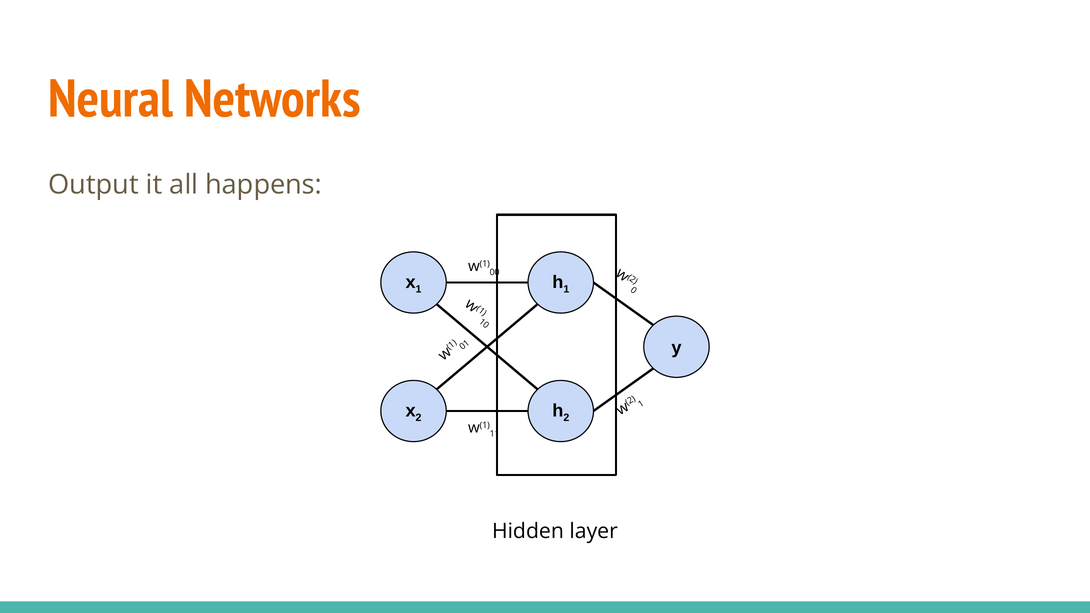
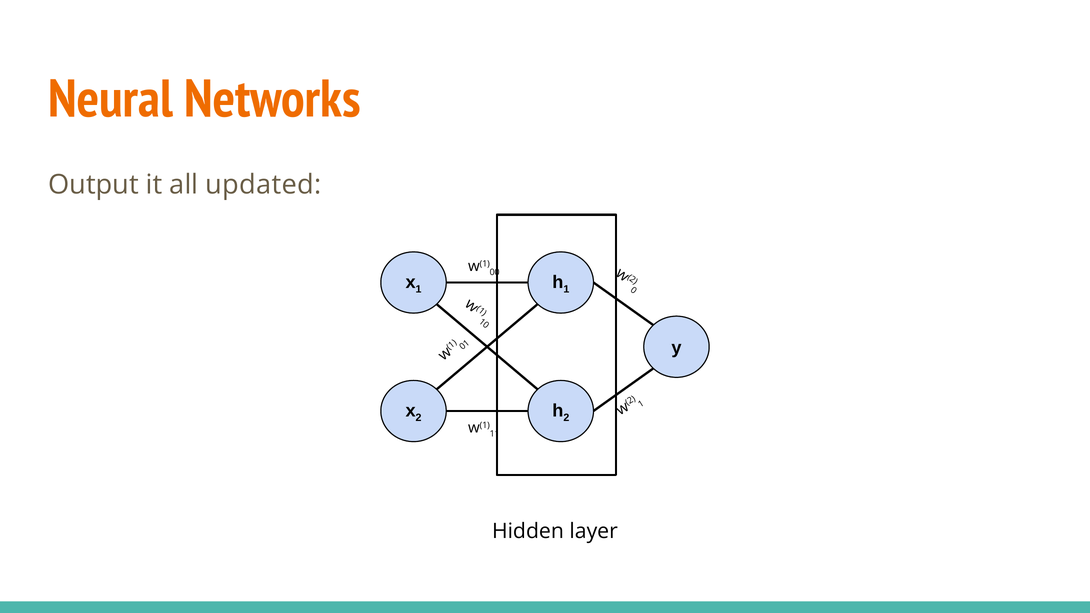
happens: happens -> updated
